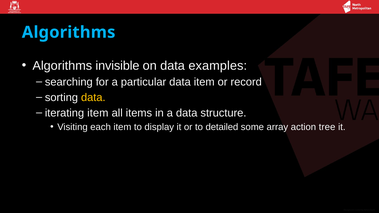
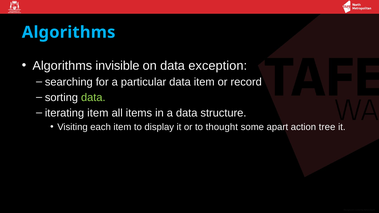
examples: examples -> exception
data at (93, 97) colour: yellow -> light green
detailed: detailed -> thought
array: array -> apart
